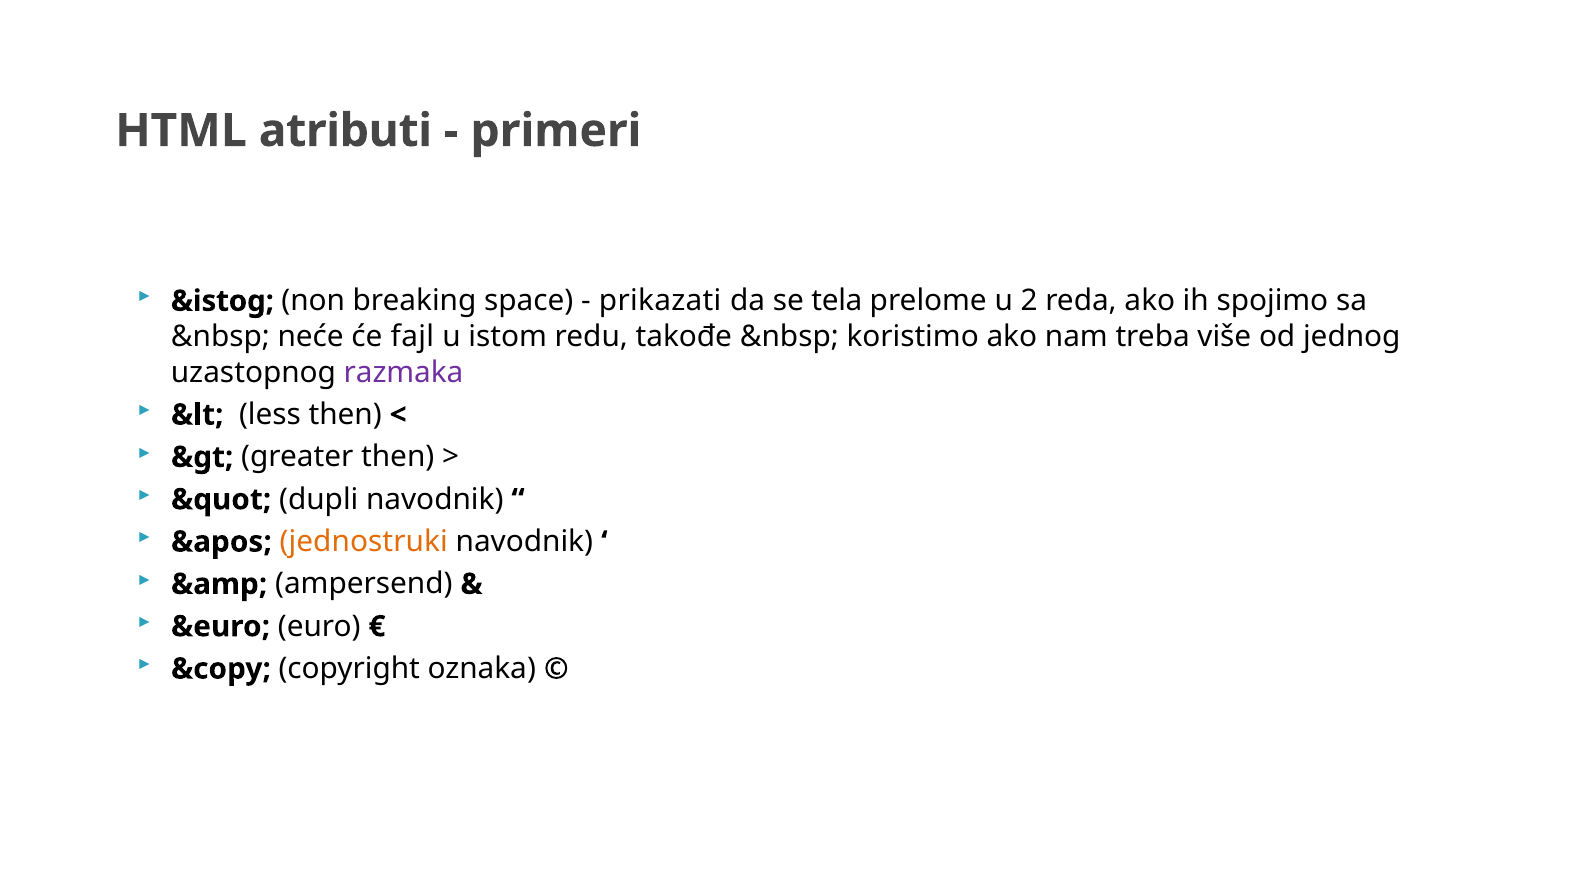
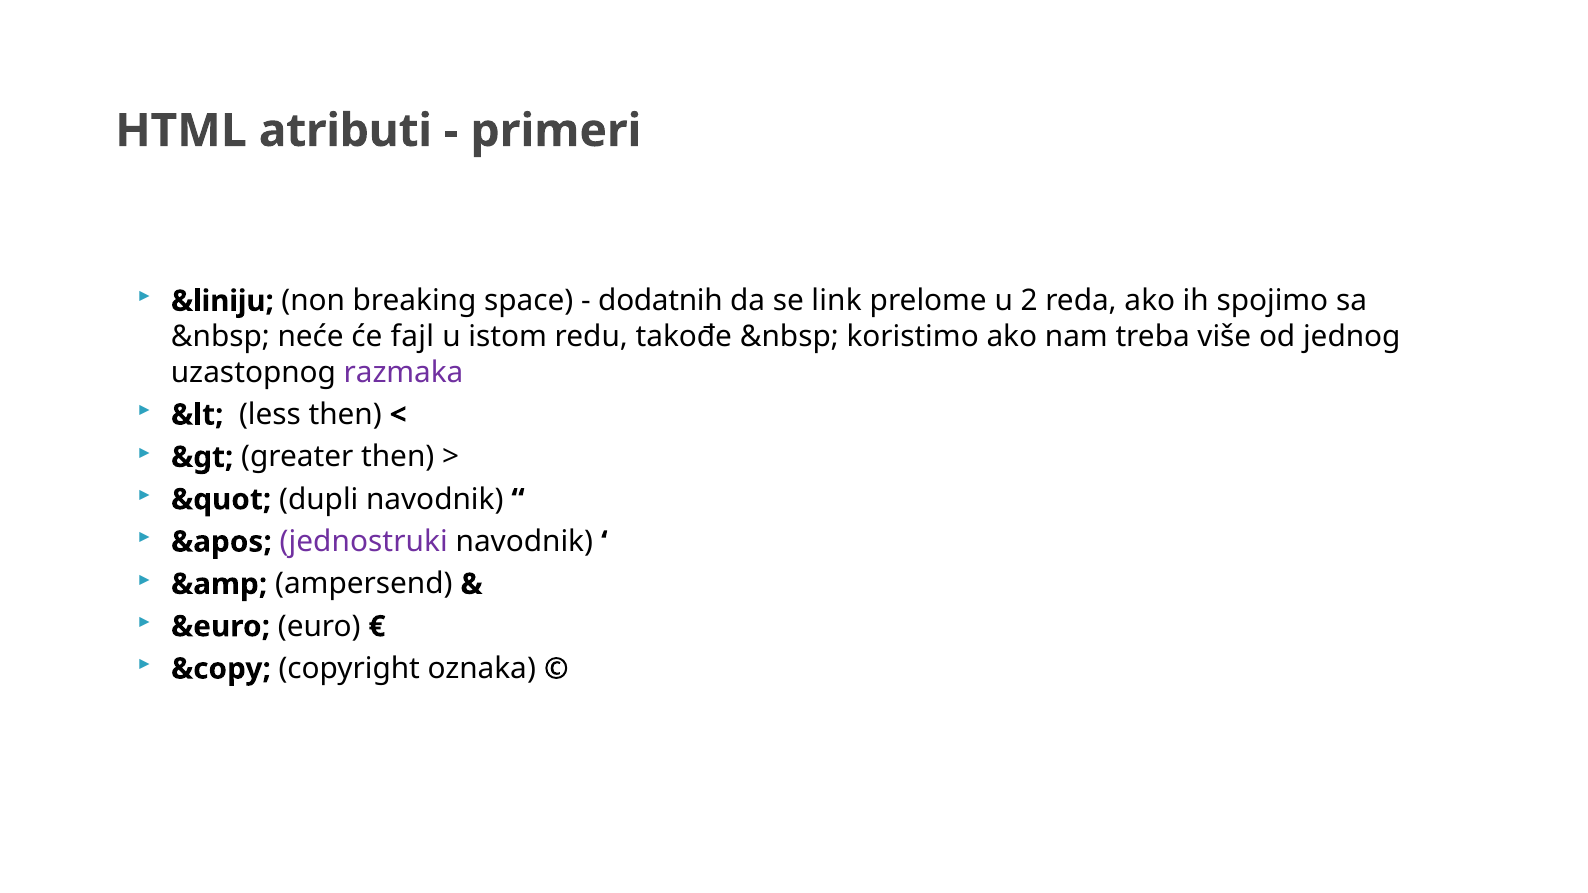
&istog: &istog -> &liniju
prikazati: prikazati -> dodatnih
tela: tela -> link
jednostruki colour: orange -> purple
